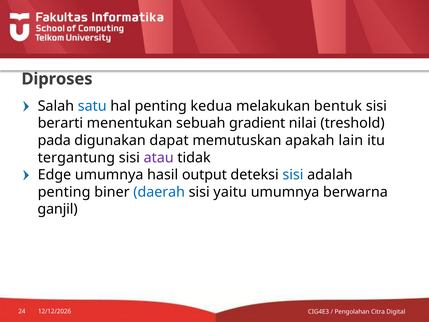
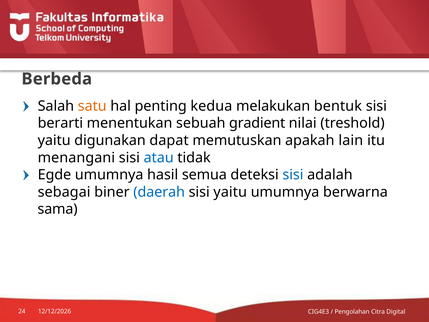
Diproses: Diproses -> Berbeda
satu colour: blue -> orange
pada at (54, 140): pada -> yaitu
tergantung: tergantung -> menangani
atau colour: purple -> blue
Edge: Edge -> Egde
output: output -> semua
penting at (64, 192): penting -> sebagai
ganjil: ganjil -> sama
